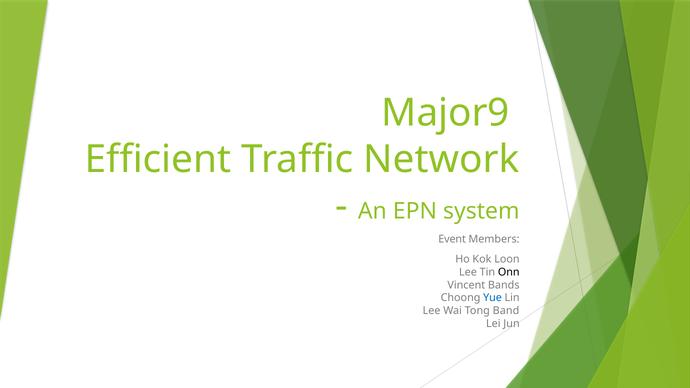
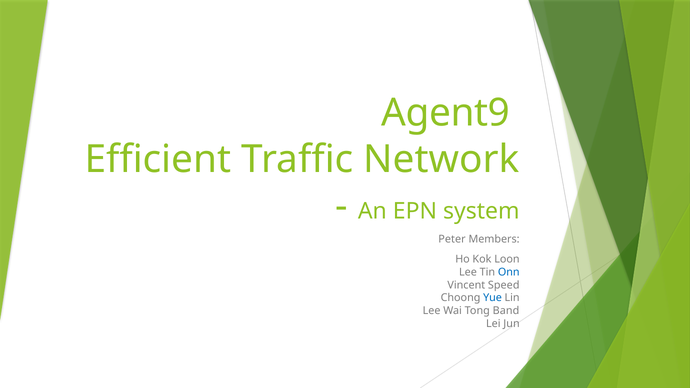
Major9: Major9 -> Agent9
Event: Event -> Peter
Onn colour: black -> blue
Bands: Bands -> Speed
